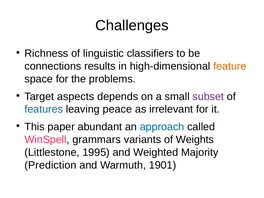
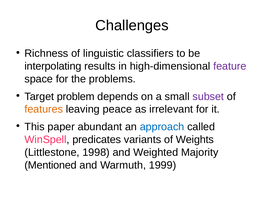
connections: connections -> interpolating
feature colour: orange -> purple
aspects: aspects -> problem
features colour: blue -> orange
grammars: grammars -> predicates
1995: 1995 -> 1998
Prediction: Prediction -> Mentioned
1901: 1901 -> 1999
